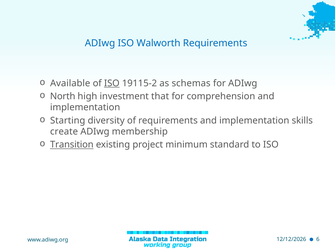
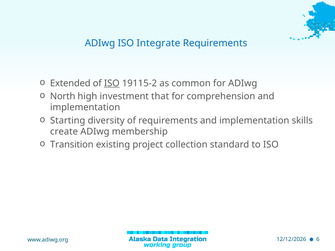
Walworth: Walworth -> Integrate
Available: Available -> Extended
schemas: schemas -> common
Transition underline: present -> none
minimum: minimum -> collection
